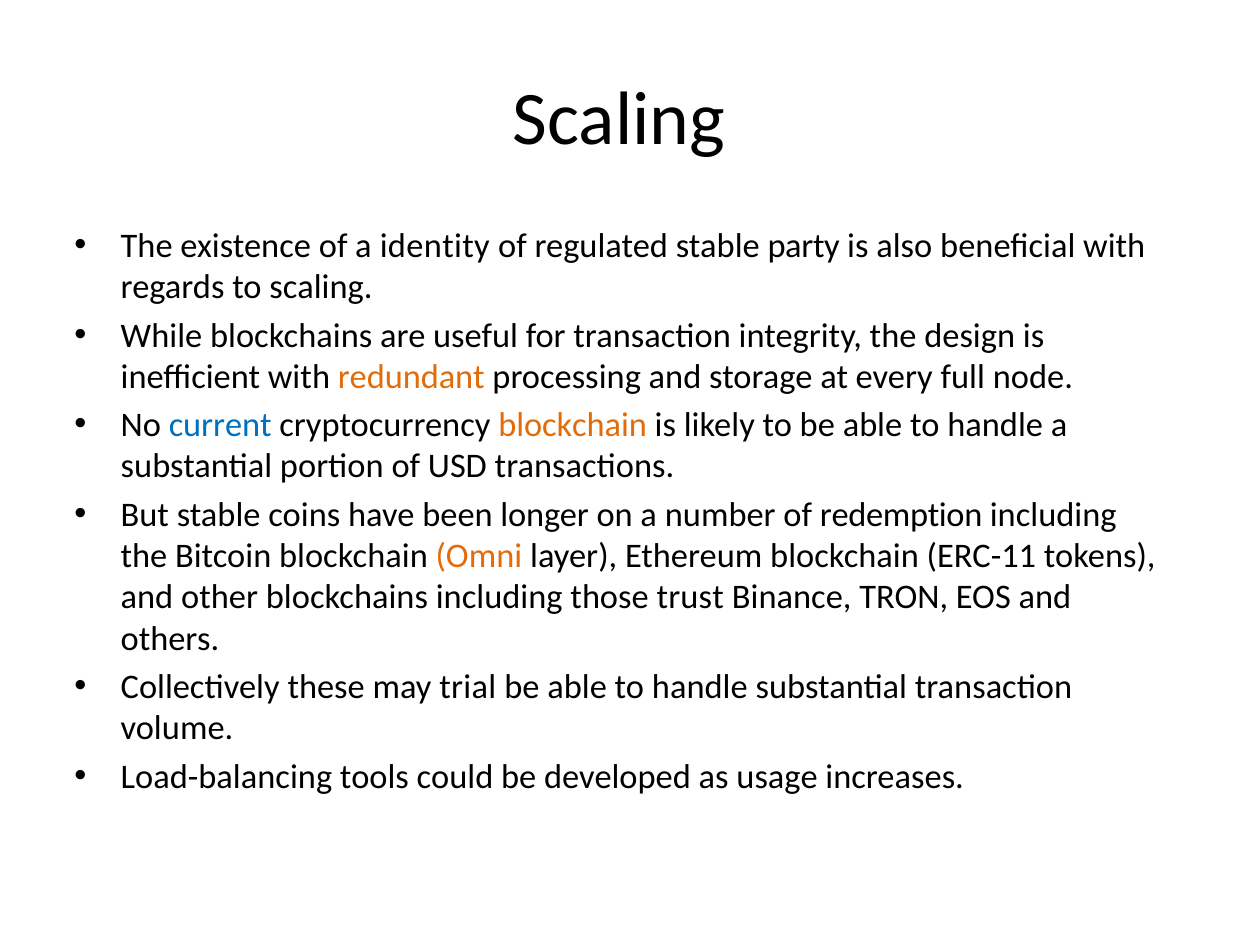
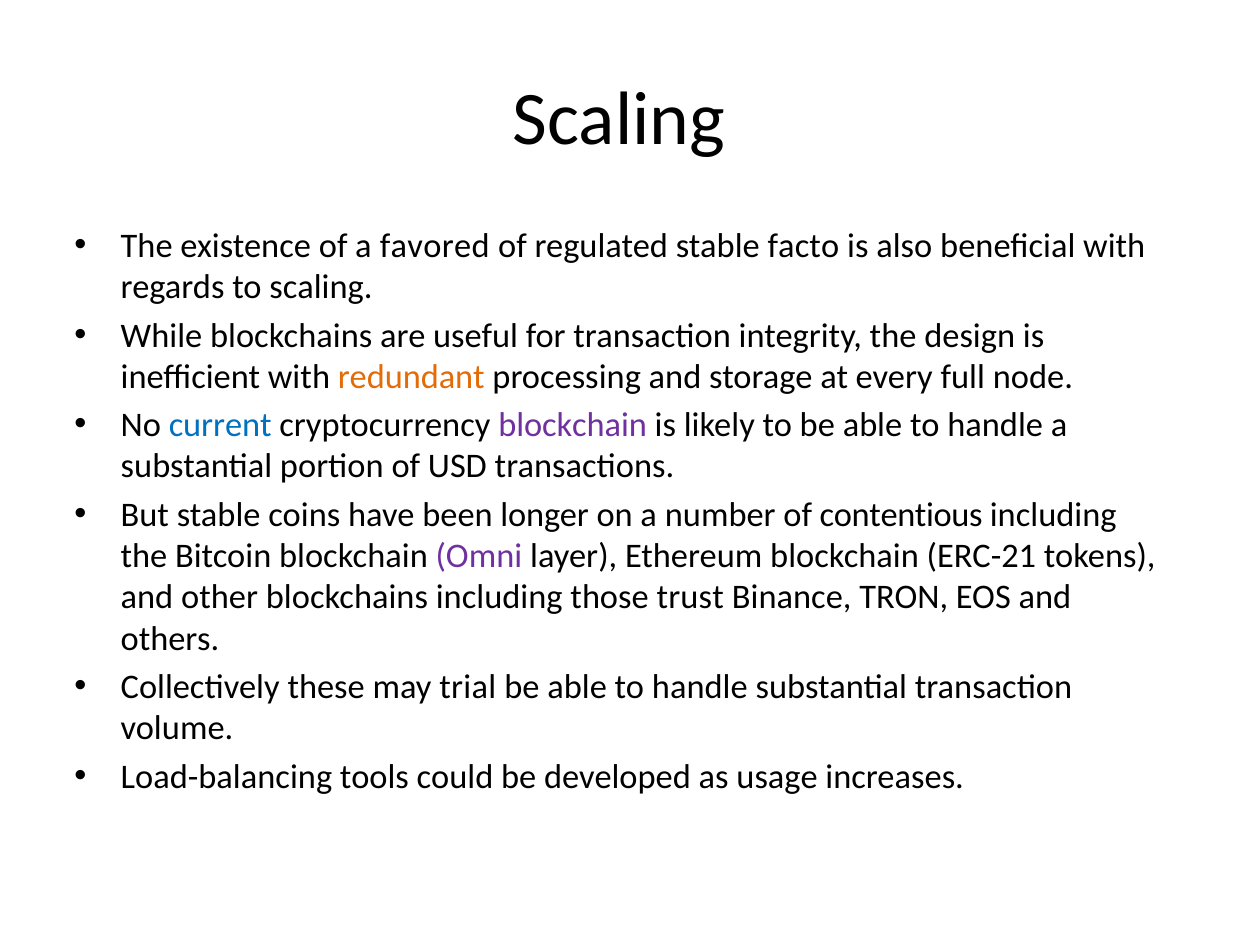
identity: identity -> favored
party: party -> facto
blockchain at (573, 425) colour: orange -> purple
redemption: redemption -> contentious
Omni colour: orange -> purple
ERC-11: ERC-11 -> ERC-21
